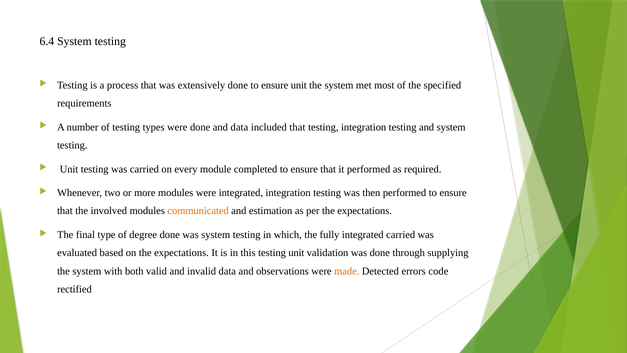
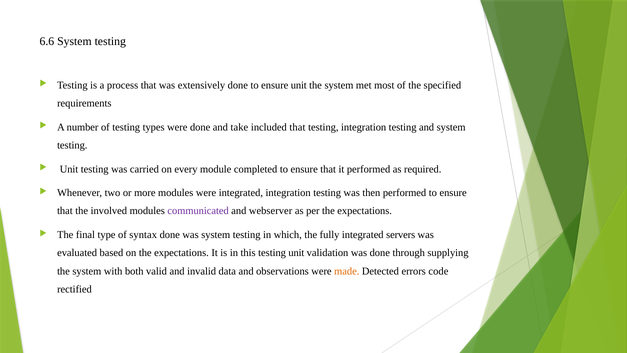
6.4: 6.4 -> 6.6
and data: data -> take
communicated colour: orange -> purple
estimation: estimation -> webserver
degree: degree -> syntax
integrated carried: carried -> servers
